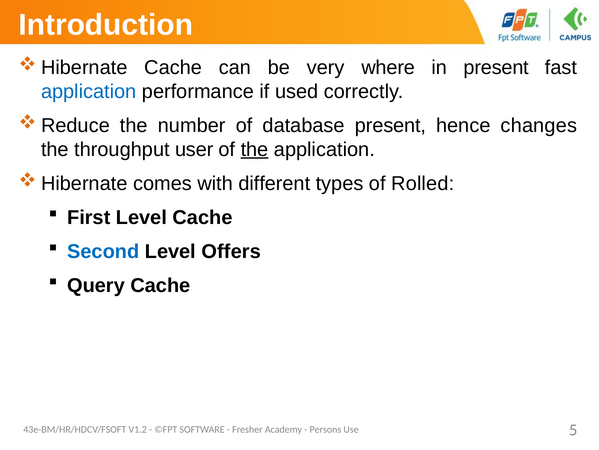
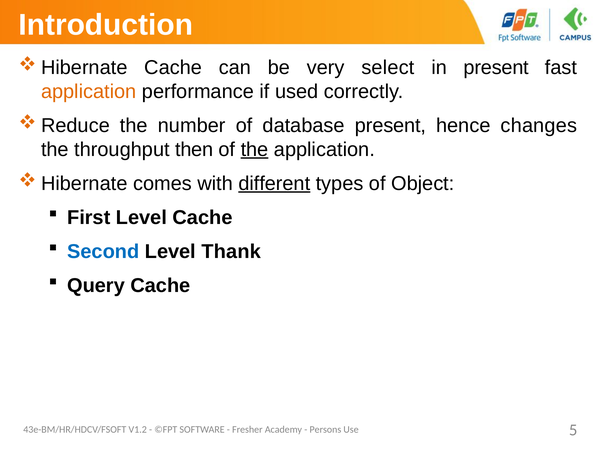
where: where -> select
application at (89, 91) colour: blue -> orange
user: user -> then
different underline: none -> present
Rolled: Rolled -> Object
Offers: Offers -> Thank
